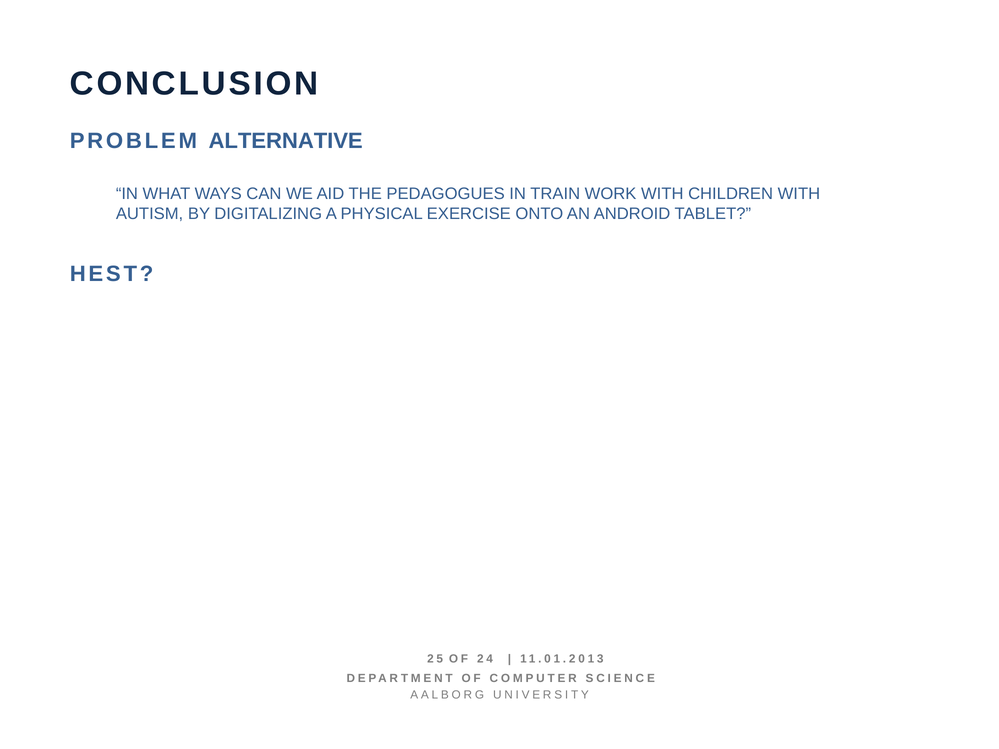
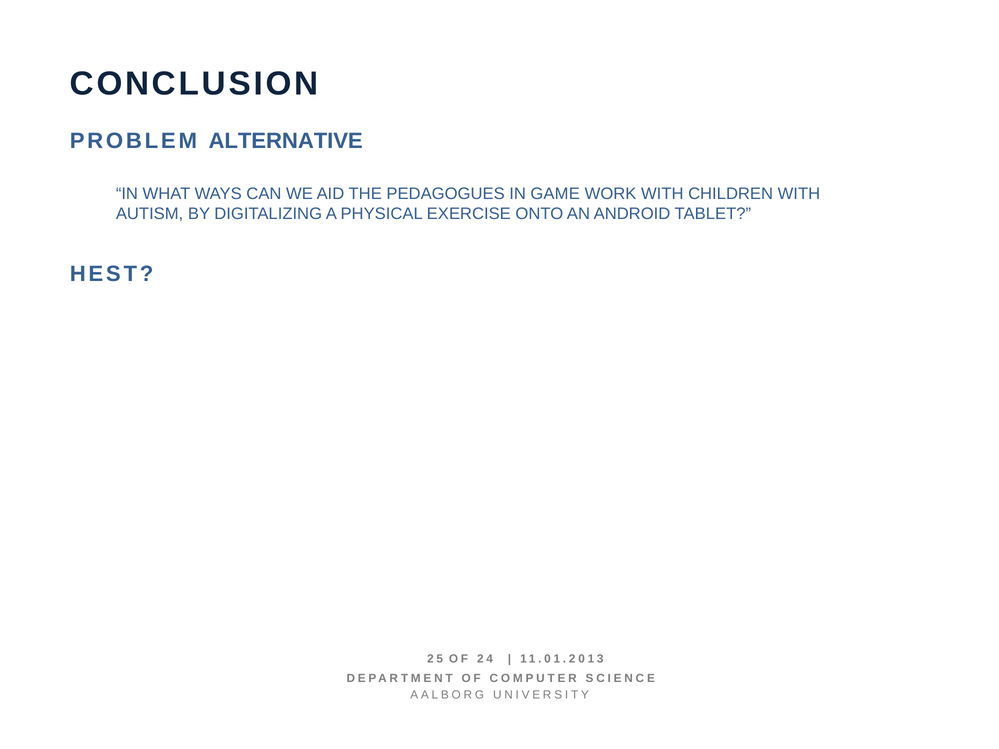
TRAIN: TRAIN -> GAME
